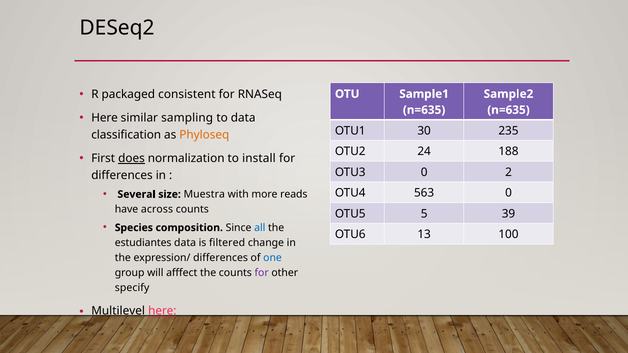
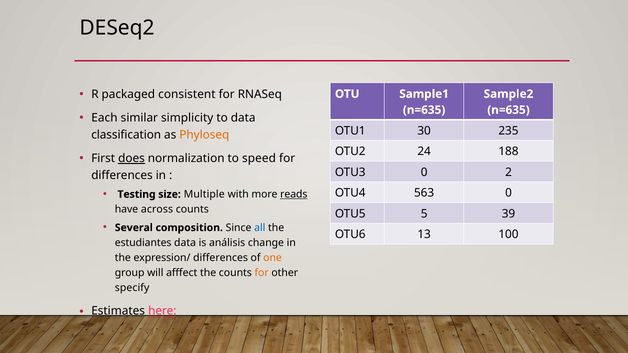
Here at (105, 118): Here -> Each
sampling: sampling -> simplicity
install: install -> speed
Several: Several -> Testing
Muestra: Muestra -> Multiple
reads underline: none -> present
Species: Species -> Several
filtered: filtered -> análisis
one colour: blue -> orange
for at (262, 273) colour: purple -> orange
Multilevel: Multilevel -> Estimates
